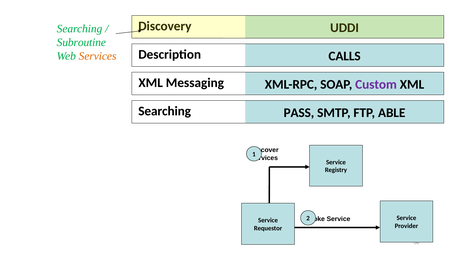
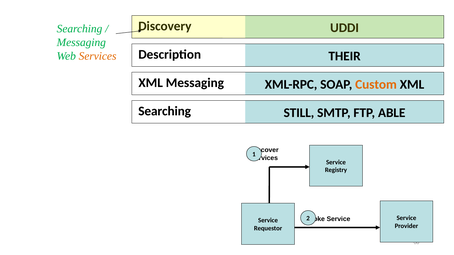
Subroutine at (81, 42): Subroutine -> Messaging
CALLS: CALLS -> THEIR
Custom colour: purple -> orange
PASS: PASS -> STILL
